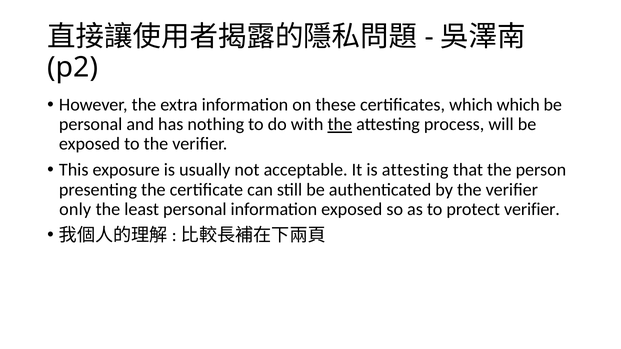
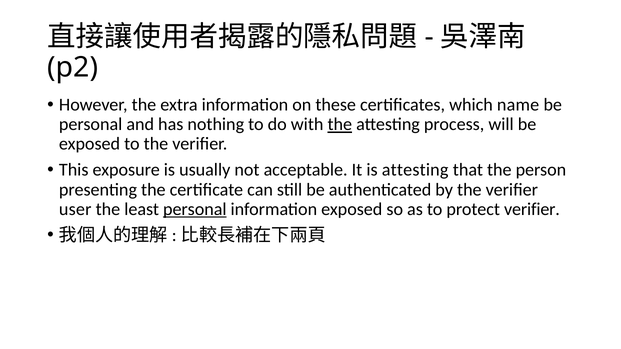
which which: which -> name
only: only -> user
personal at (195, 209) underline: none -> present
